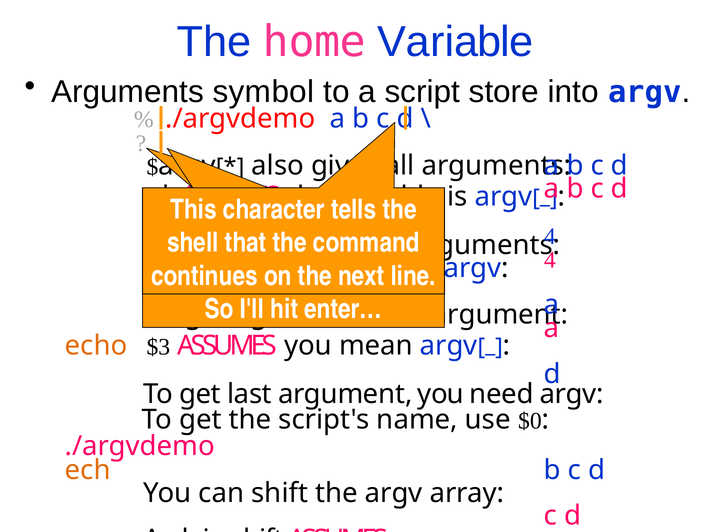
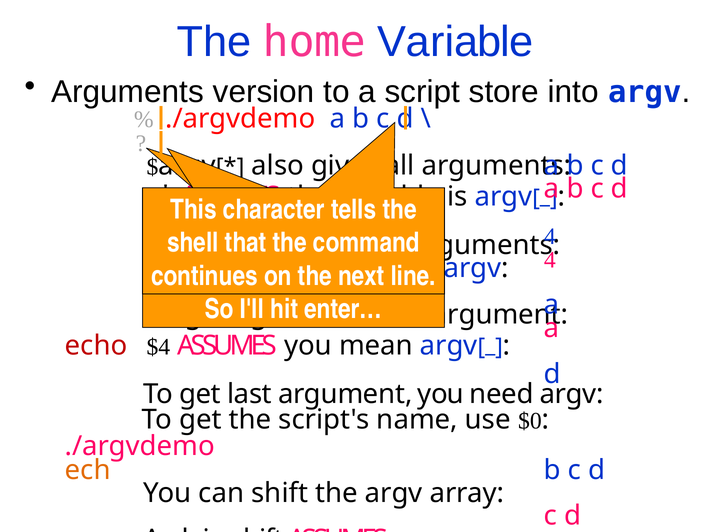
symbol: symbol -> version
echo at (96, 346) colour: orange -> red
$3: $3 -> $4
